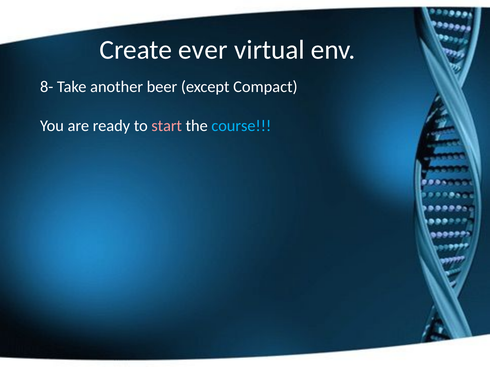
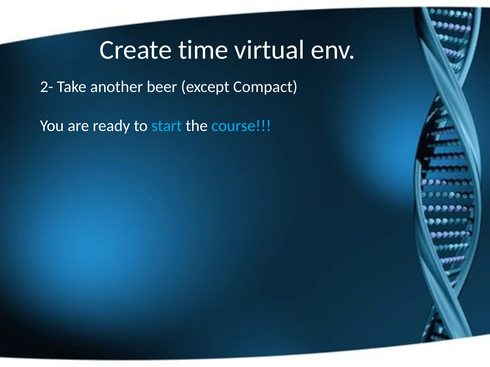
ever: ever -> time
8-: 8- -> 2-
start colour: pink -> light blue
